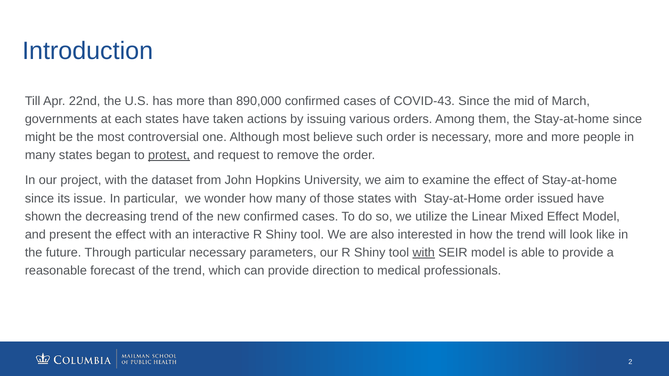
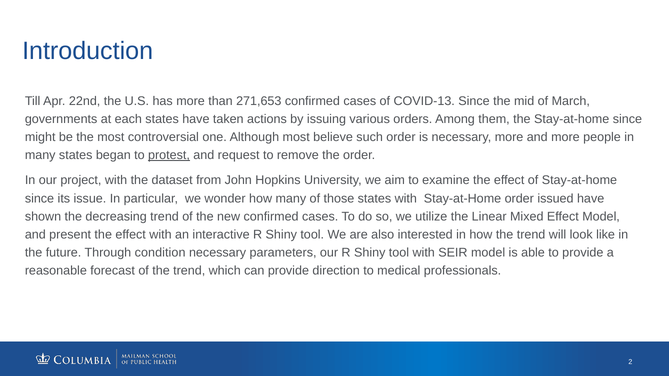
890,000: 890,000 -> 271,653
COVID-43: COVID-43 -> COVID-13
Through particular: particular -> condition
with at (424, 253) underline: present -> none
